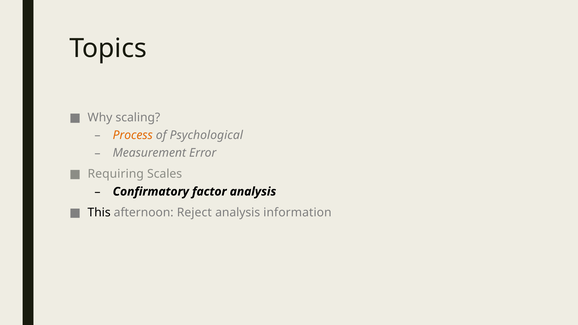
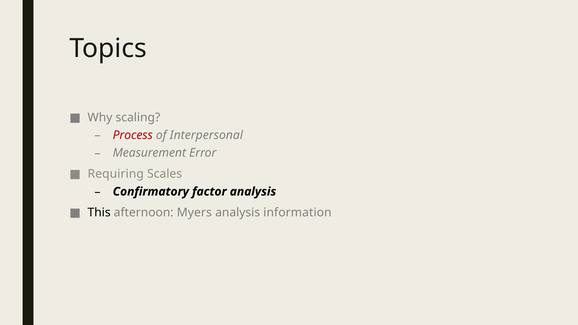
Process colour: orange -> red
Psychological: Psychological -> Interpersonal
Reject: Reject -> Myers
